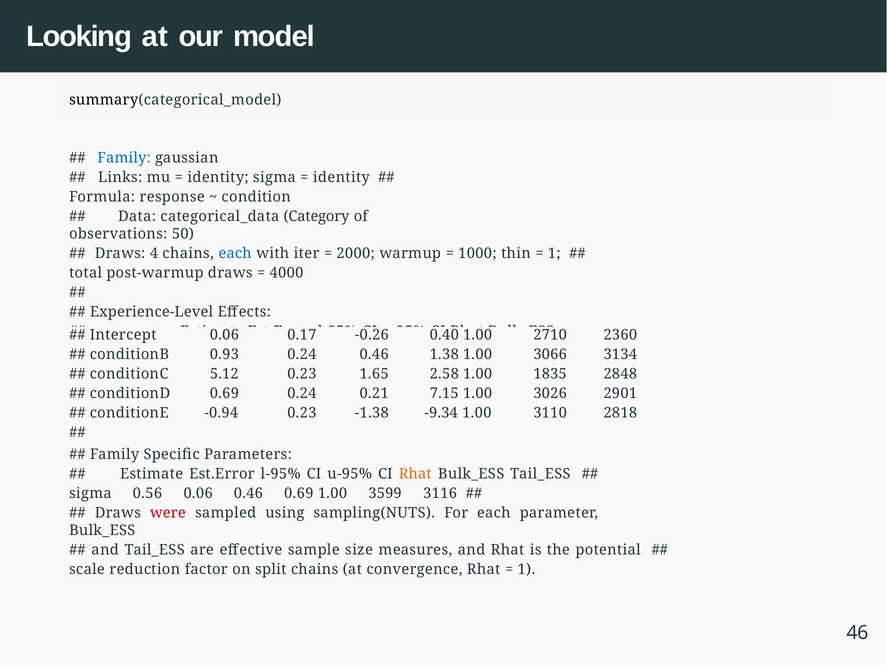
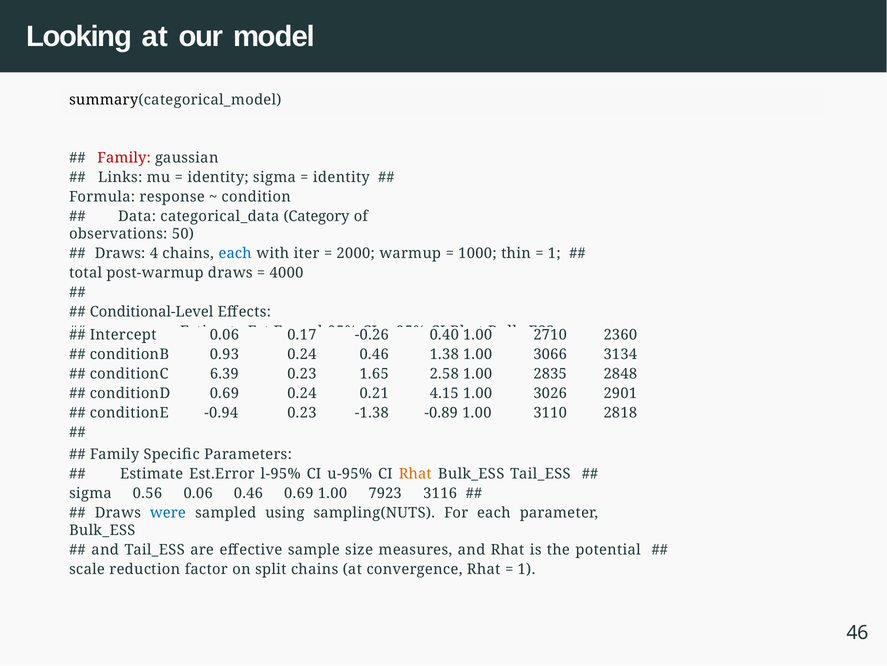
Family at (124, 158) colour: blue -> red
Experience-Level: Experience-Level -> Conditional-Level
5.12: 5.12 -> 6.39
1835: 1835 -> 2835
7.15: 7.15 -> 4.15
-9.34: -9.34 -> -0.89
3599: 3599 -> 7923
were colour: red -> blue
